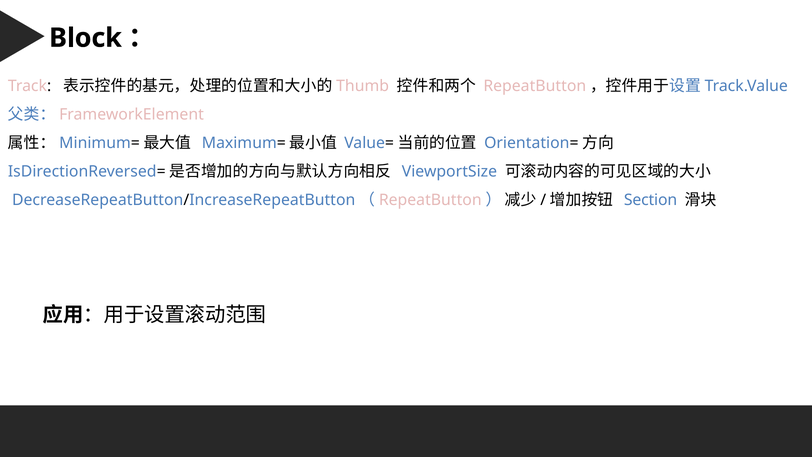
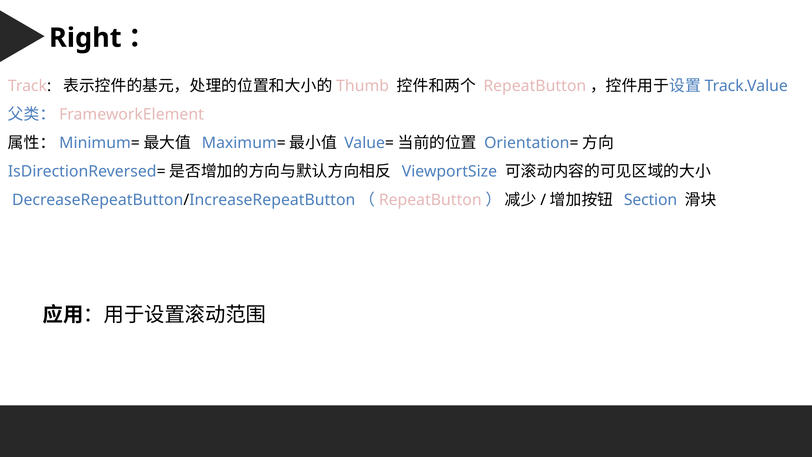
Block: Block -> Right
